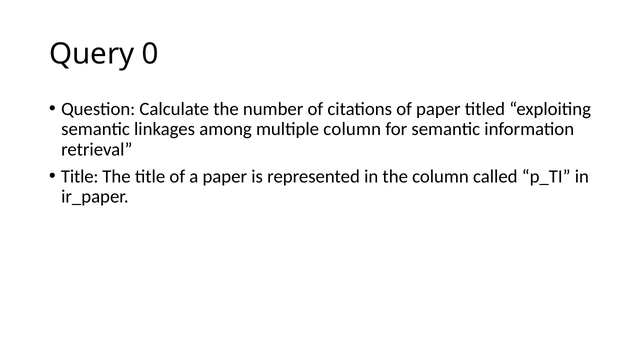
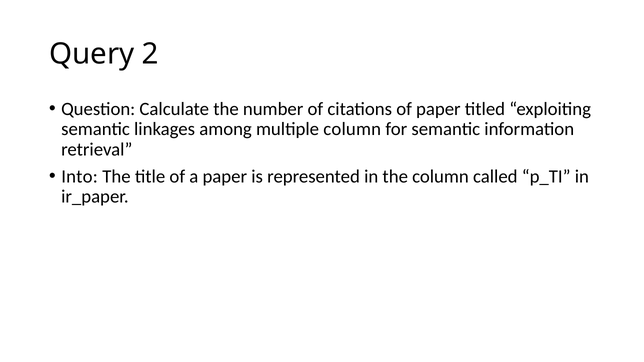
0: 0 -> 2
Title at (80, 176): Title -> Into
